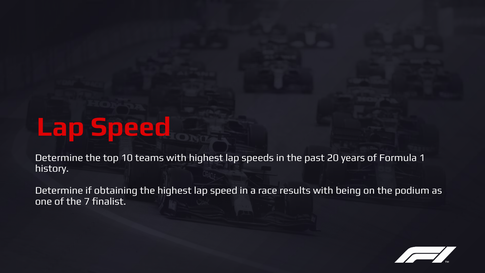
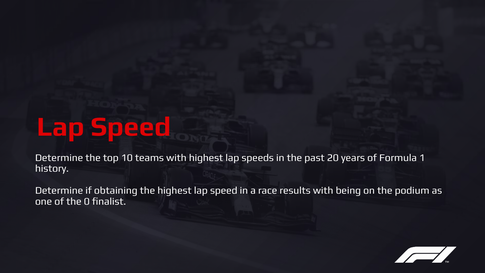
7: 7 -> 0
